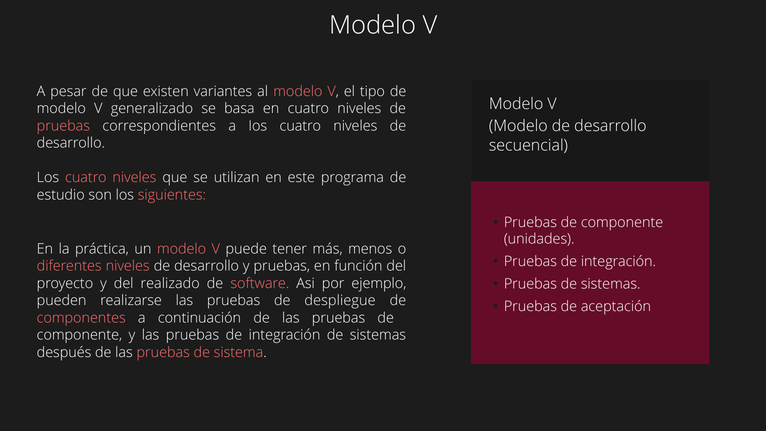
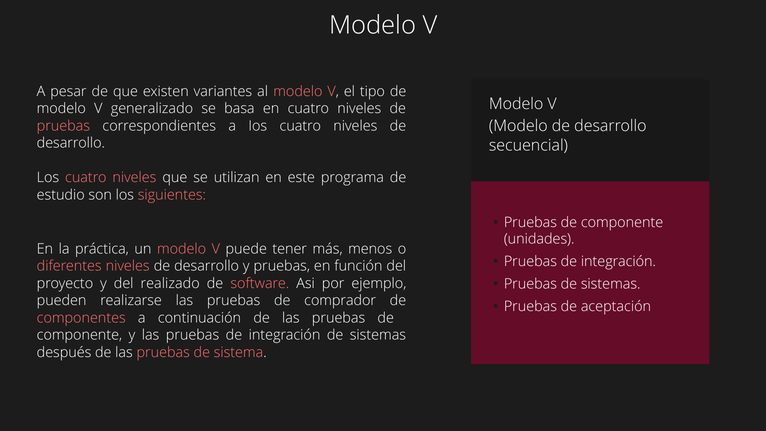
despliegue: despliegue -> comprador
